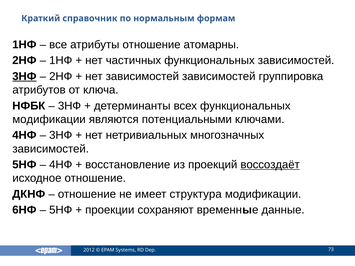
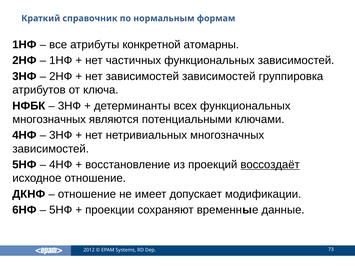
атрибуты отношение: отношение -> конкретной
3НФ at (24, 76) underline: present -> none
модификации at (49, 119): модификации -> многозначных
структура: структура -> допускает
